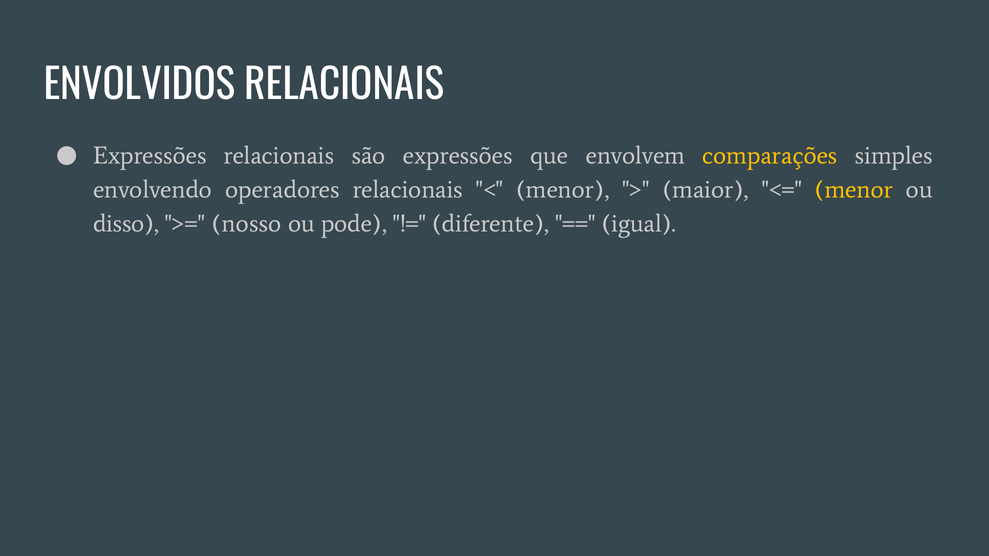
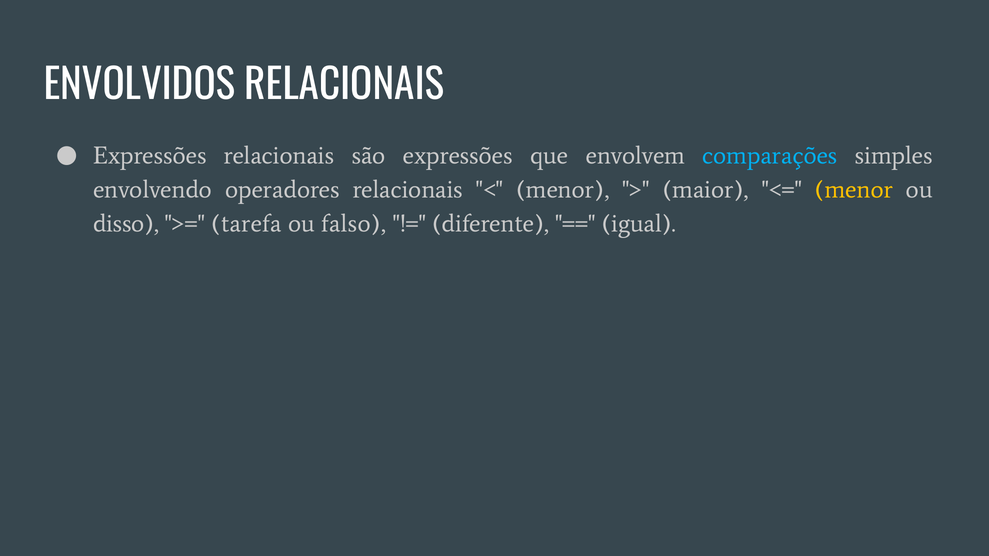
comparações colour: yellow -> light blue
nosso: nosso -> tarefa
pode: pode -> falso
